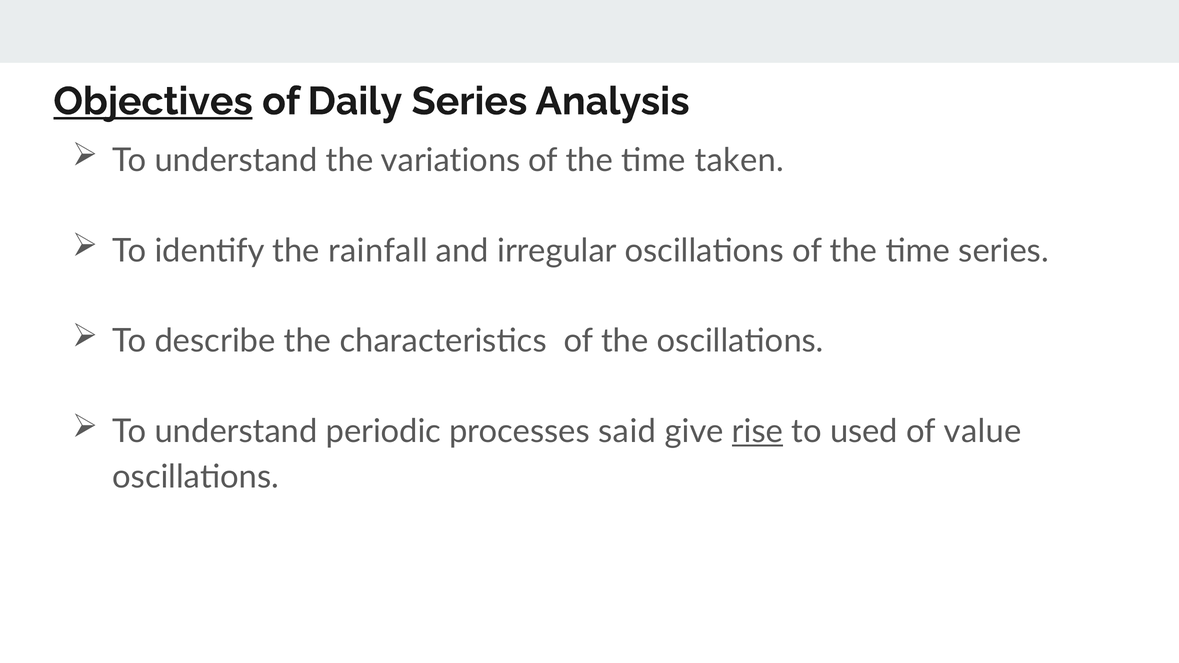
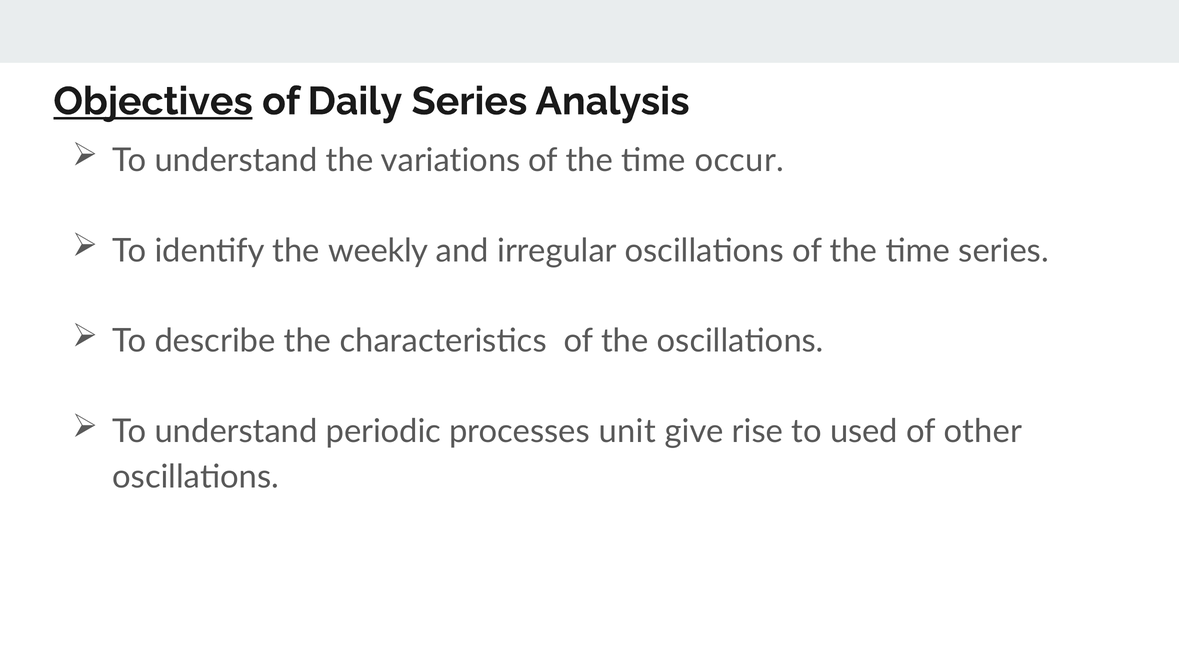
taken: taken -> occur
rainfall: rainfall -> weekly
said: said -> unit
rise underline: present -> none
value: value -> other
